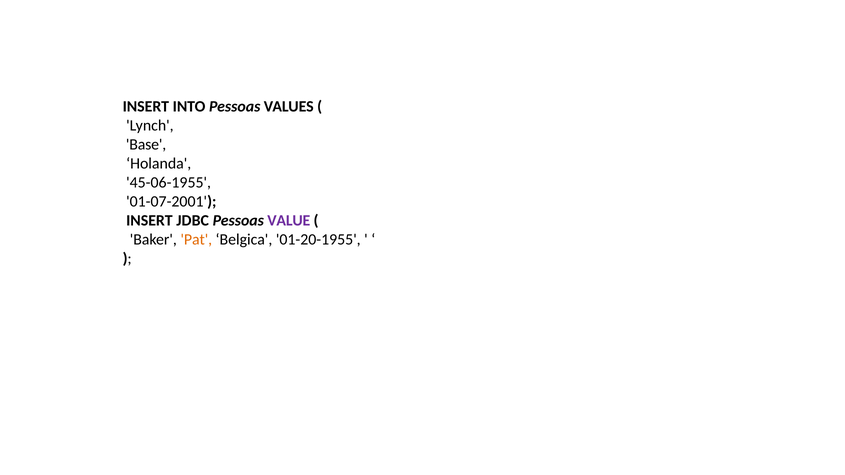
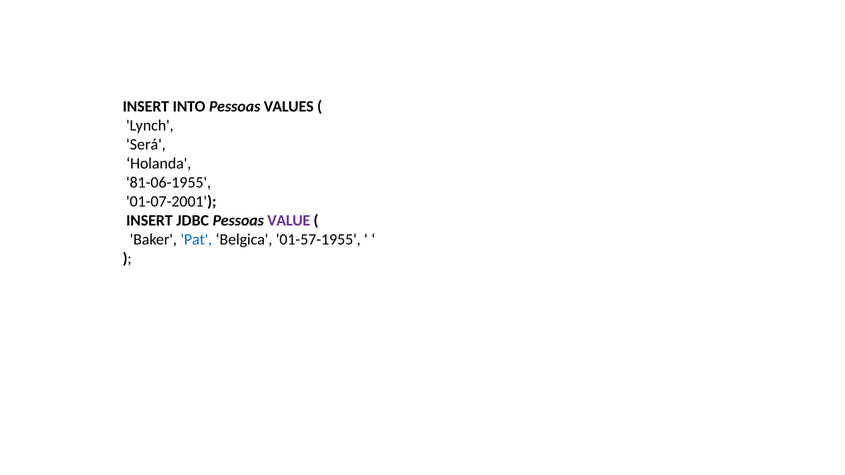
Base: Base -> Será
45-06-1955: 45-06-1955 -> 81-06-1955
Pat colour: orange -> blue
01-20-1955: 01-20-1955 -> 01-57-1955
